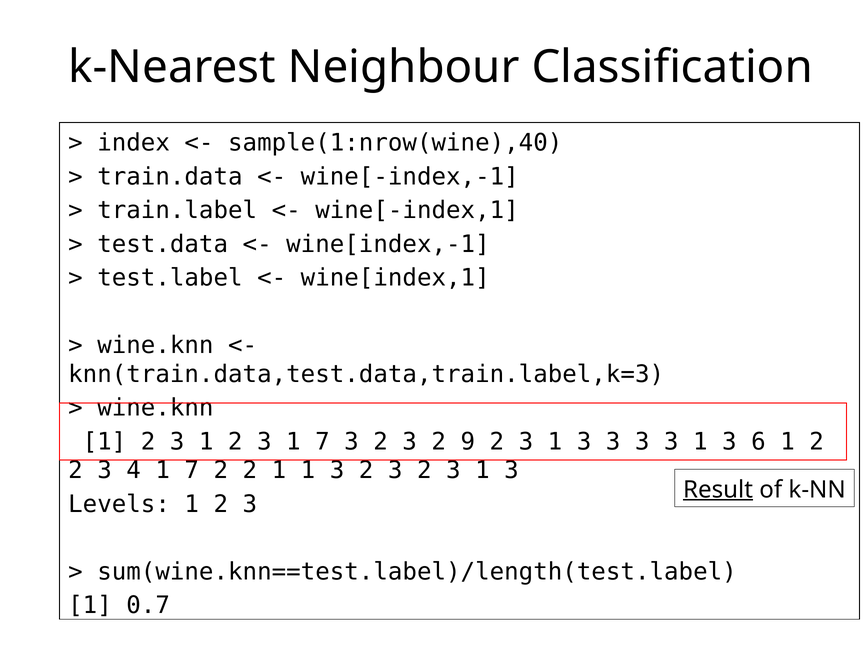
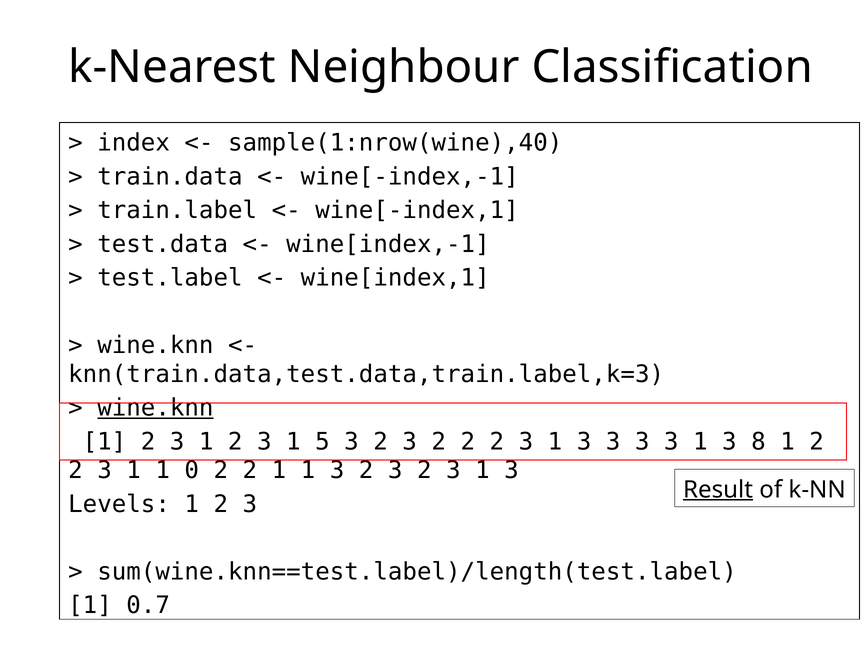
wine.knn at (155, 408) underline: none -> present
3 1 7: 7 -> 5
3 2 9: 9 -> 2
6: 6 -> 8
4 at (134, 471): 4 -> 1
7 at (192, 471): 7 -> 0
